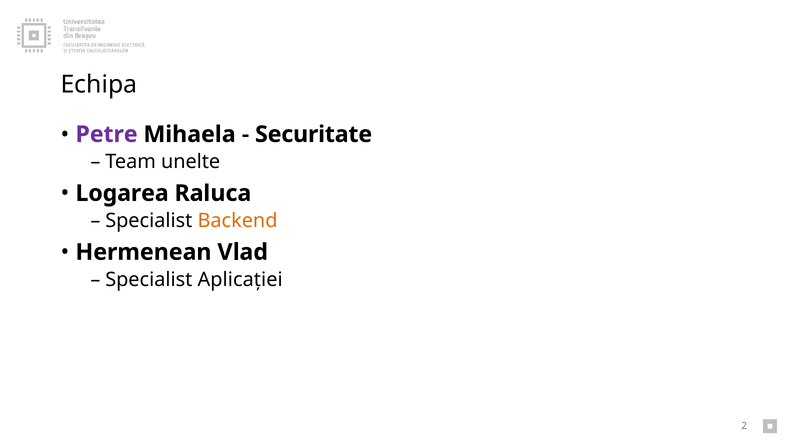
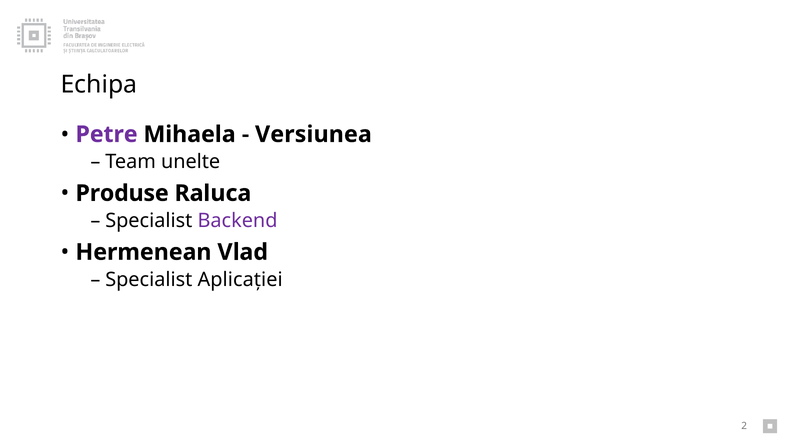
Securitate: Securitate -> Versiunea
Logarea: Logarea -> Produse
Backend colour: orange -> purple
